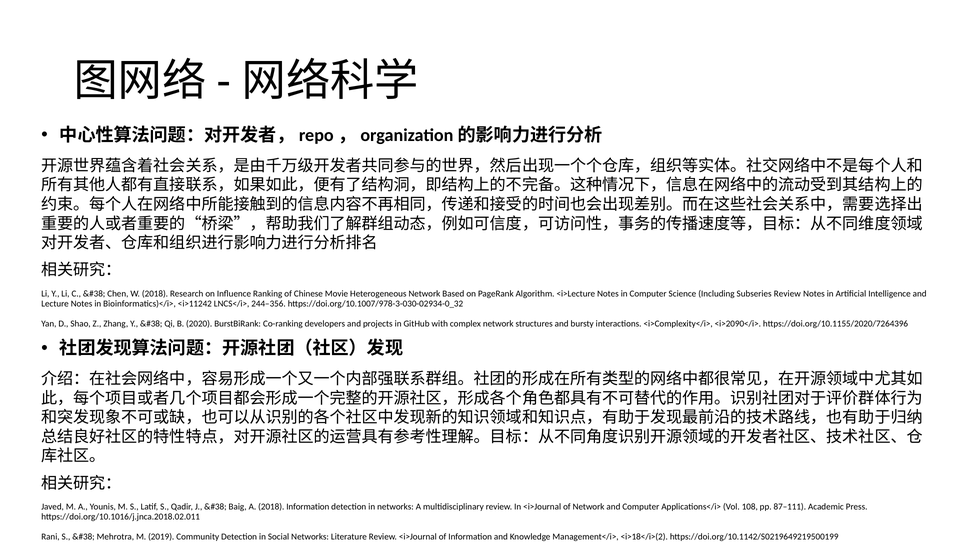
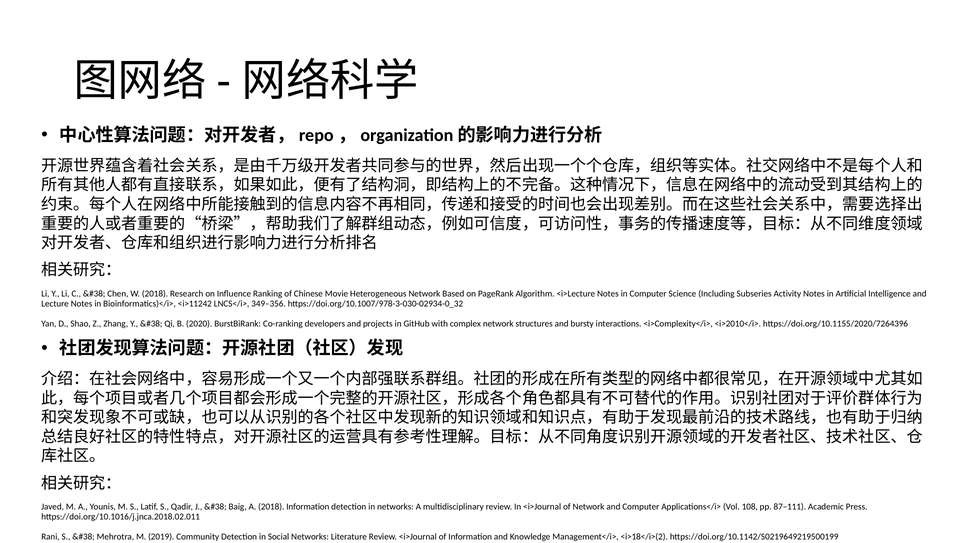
Subseries Review: Review -> Activity
244–356: 244–356 -> 349–356
<i>2090</i>: <i>2090</i> -> <i>2010</i>
